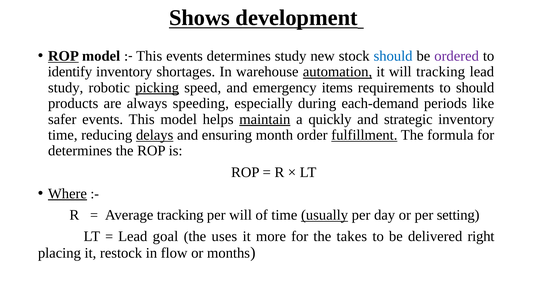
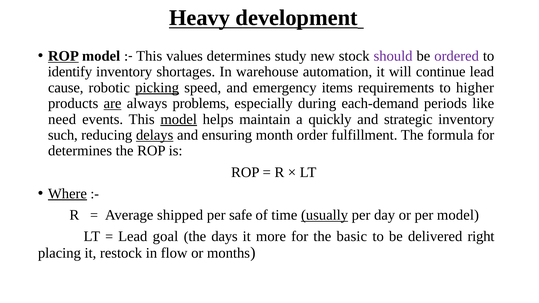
Shows: Shows -> Heavy
This events: events -> values
should at (393, 56) colour: blue -> purple
automation underline: present -> none
will tracking: tracking -> continue
study at (66, 88): study -> cause
to should: should -> higher
are underline: none -> present
speeding: speeding -> problems
safer: safer -> need
model at (179, 119) underline: none -> present
maintain underline: present -> none
time at (63, 135): time -> such
fulfillment underline: present -> none
Average tracking: tracking -> shipped
per will: will -> safe
per setting: setting -> model
uses: uses -> days
takes: takes -> basic
